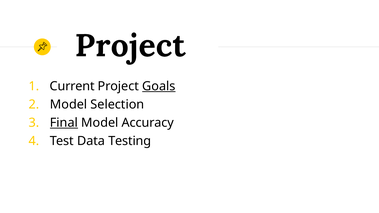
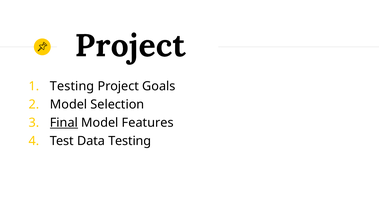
Current at (72, 86): Current -> Testing
Goals underline: present -> none
Accuracy: Accuracy -> Features
